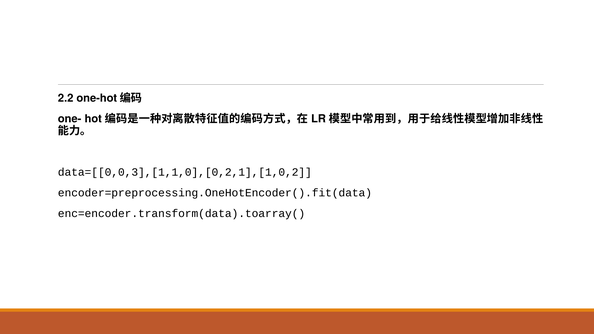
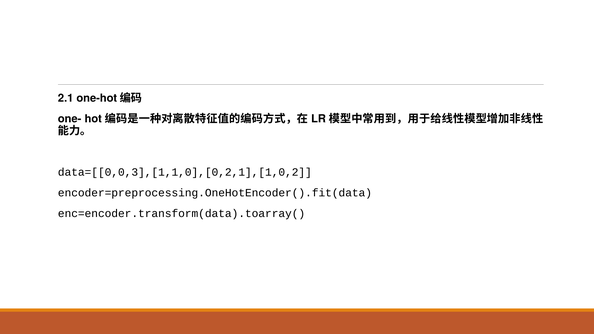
2.2: 2.2 -> 2.1
